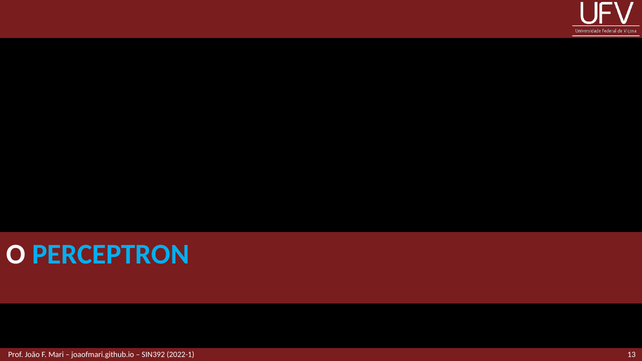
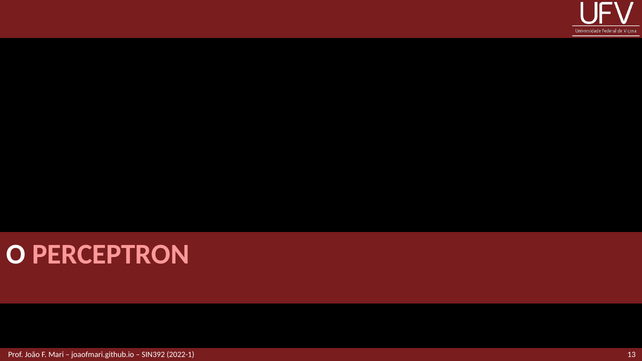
PERCEPTRON colour: light blue -> pink
